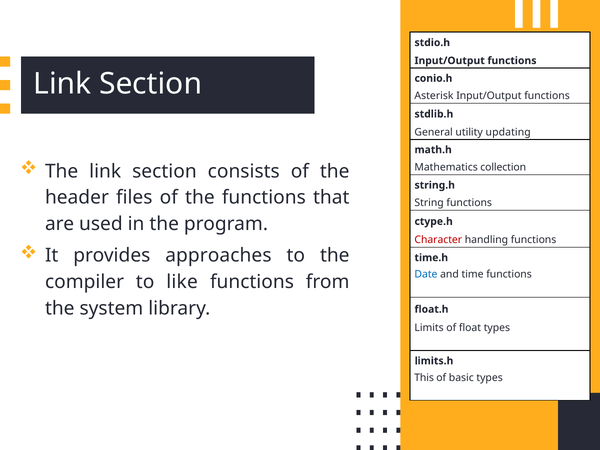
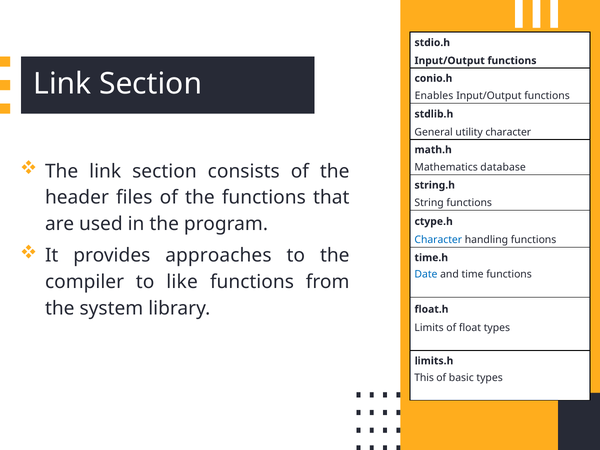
Asterisk: Asterisk -> Enables
utility updating: updating -> character
collection: collection -> database
Character at (438, 240) colour: red -> blue
